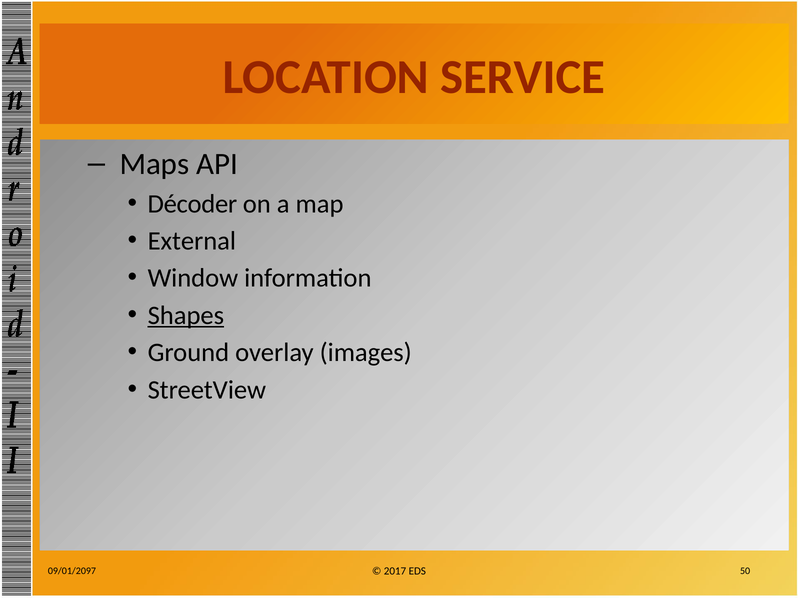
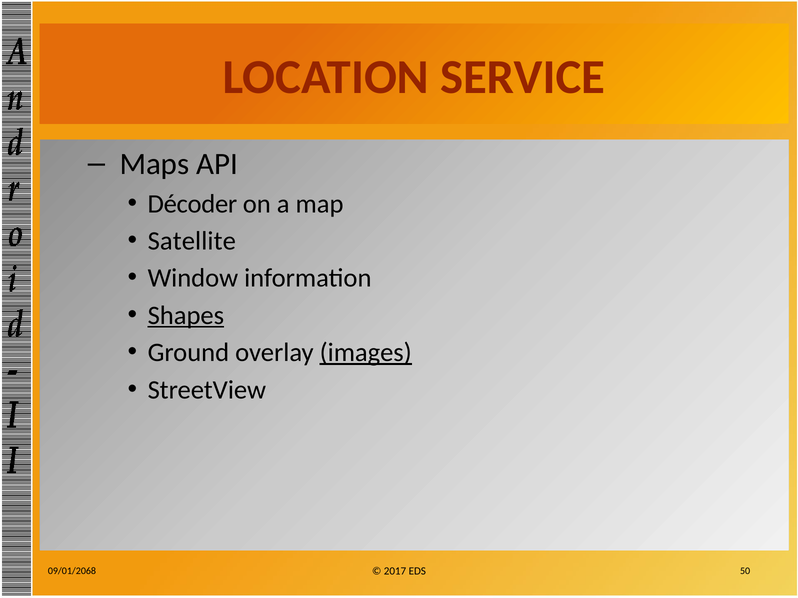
External: External -> Satellite
images underline: none -> present
09/01/2097: 09/01/2097 -> 09/01/2068
